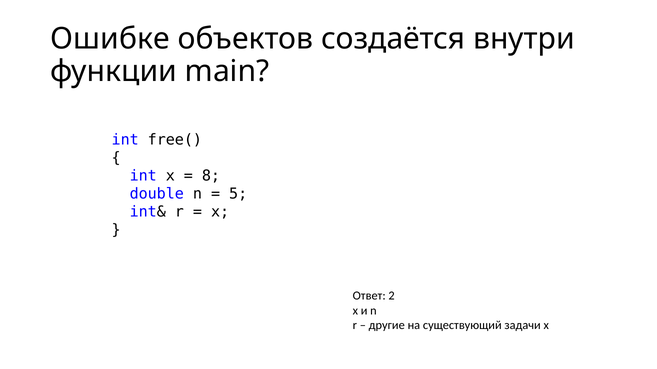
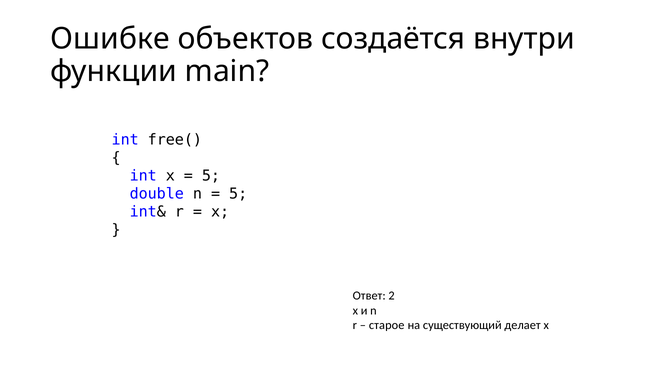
8 at (211, 176): 8 -> 5
другие: другие -> старое
задачи: задачи -> делает
